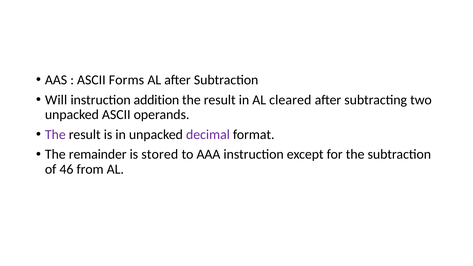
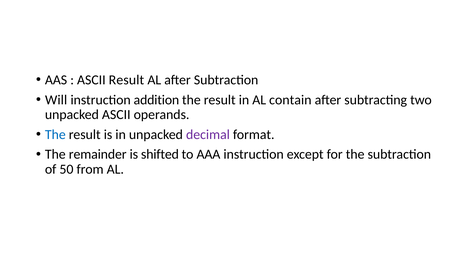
ASCII Forms: Forms -> Result
cleared: cleared -> contain
The at (55, 135) colour: purple -> blue
stored: stored -> shifted
46: 46 -> 50
